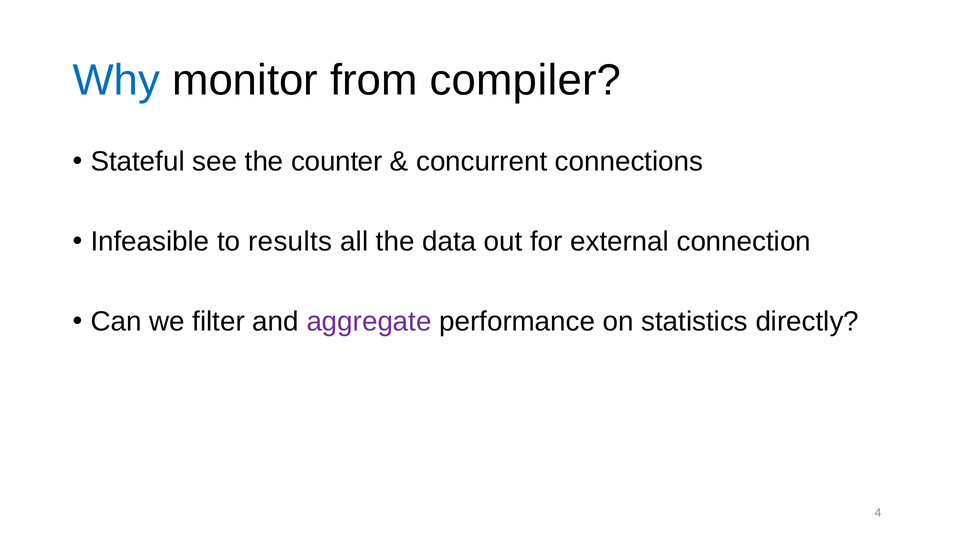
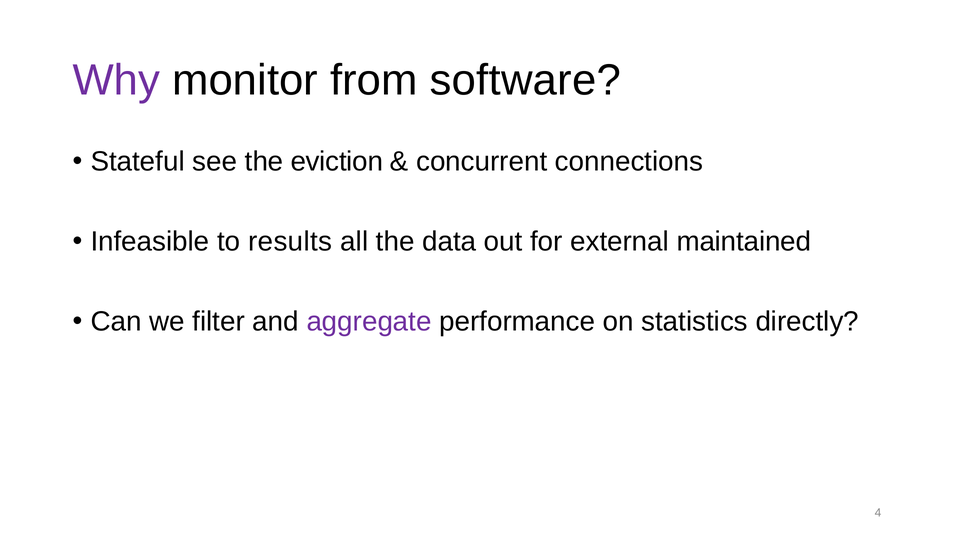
Why colour: blue -> purple
compiler: compiler -> software
counter: counter -> eviction
connection: connection -> maintained
